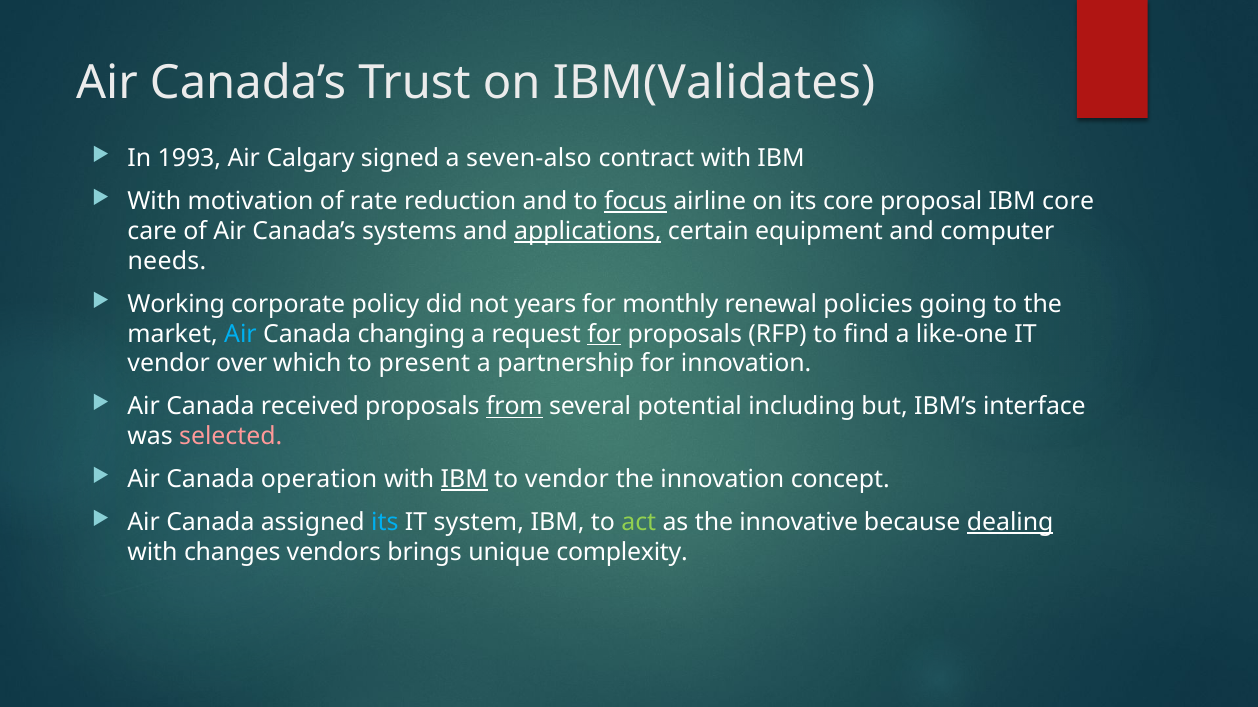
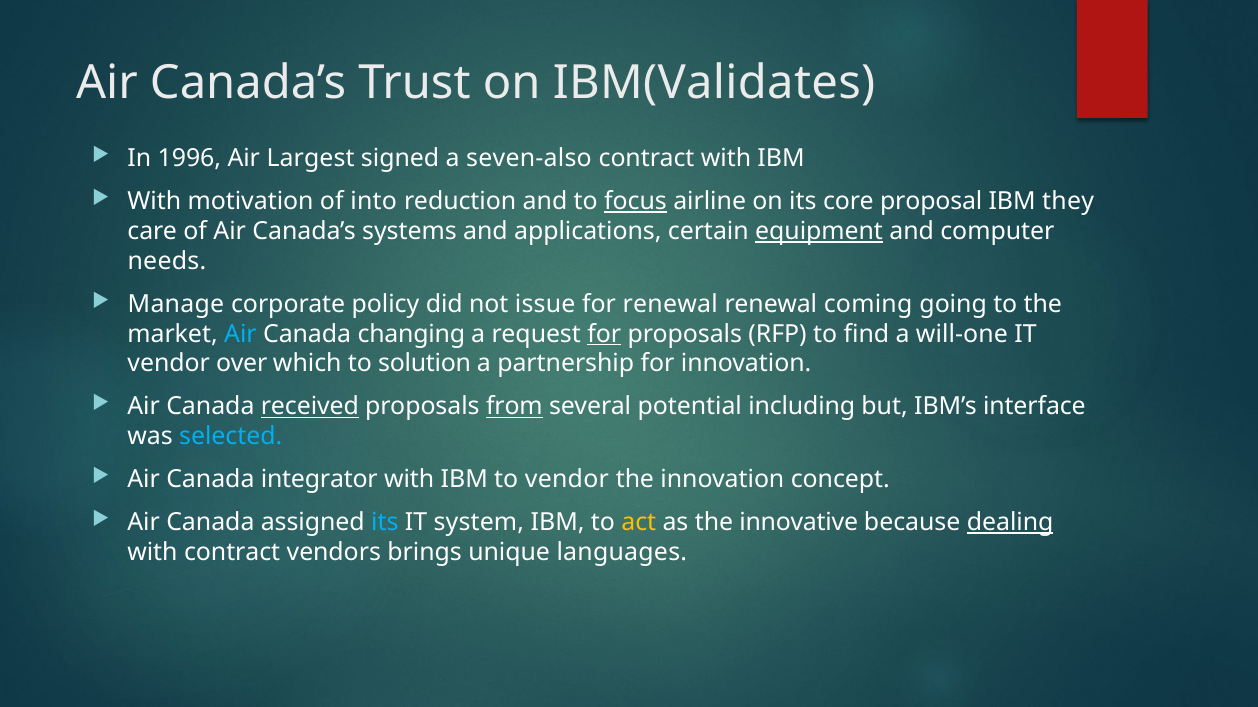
1993: 1993 -> 1996
Calgary: Calgary -> Largest
rate: rate -> into
IBM core: core -> they
applications underline: present -> none
equipment underline: none -> present
Working: Working -> Manage
years: years -> issue
for monthly: monthly -> renewal
policies: policies -> coming
like-one: like-one -> will-one
present: present -> solution
received underline: none -> present
selected colour: pink -> light blue
operation: operation -> integrator
IBM at (464, 480) underline: present -> none
act colour: light green -> yellow
with changes: changes -> contract
complexity: complexity -> languages
